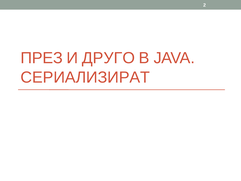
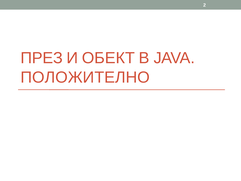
ДРУГО: ДРУГО -> ОБЕКТ
СЕРИАЛИЗИРАТ: СЕРИАЛИЗИРАТ -> ПОЛОЖИТЕЛНО
